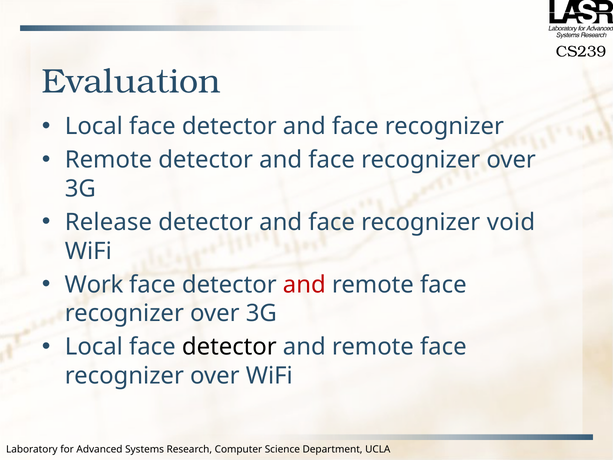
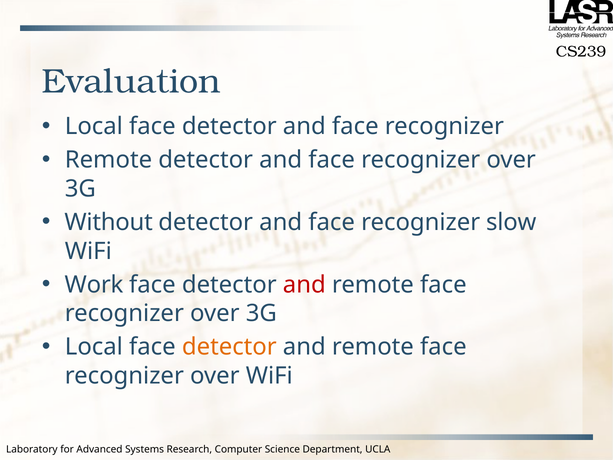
Release: Release -> Without
void: void -> slow
detector at (229, 347) colour: black -> orange
